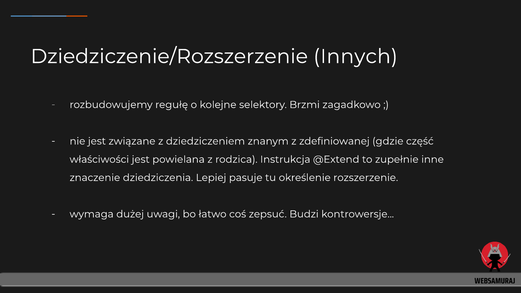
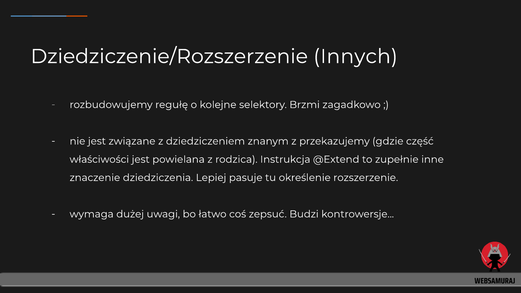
zdefiniowanej: zdefiniowanej -> przekazujemy
